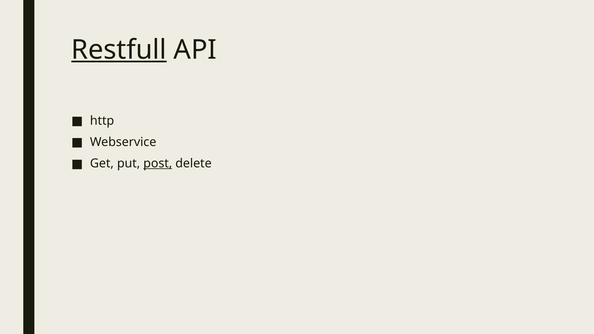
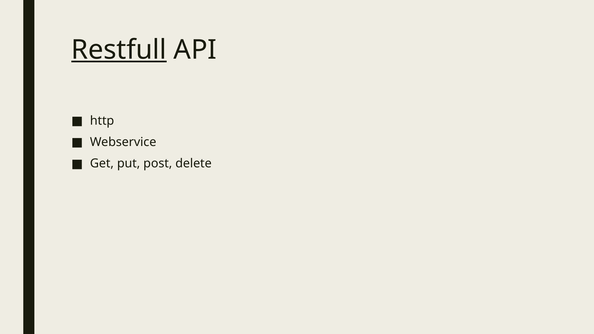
post underline: present -> none
